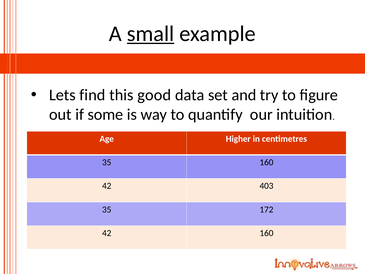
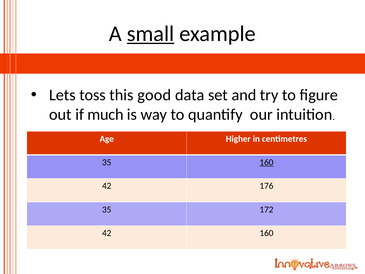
find: find -> toss
some: some -> much
160 at (266, 162) underline: none -> present
403: 403 -> 176
